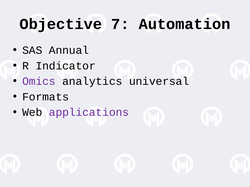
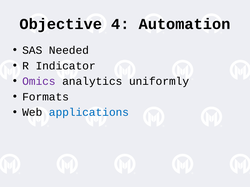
7: 7 -> 4
Annual: Annual -> Needed
universal: universal -> uniformly
applications colour: purple -> blue
